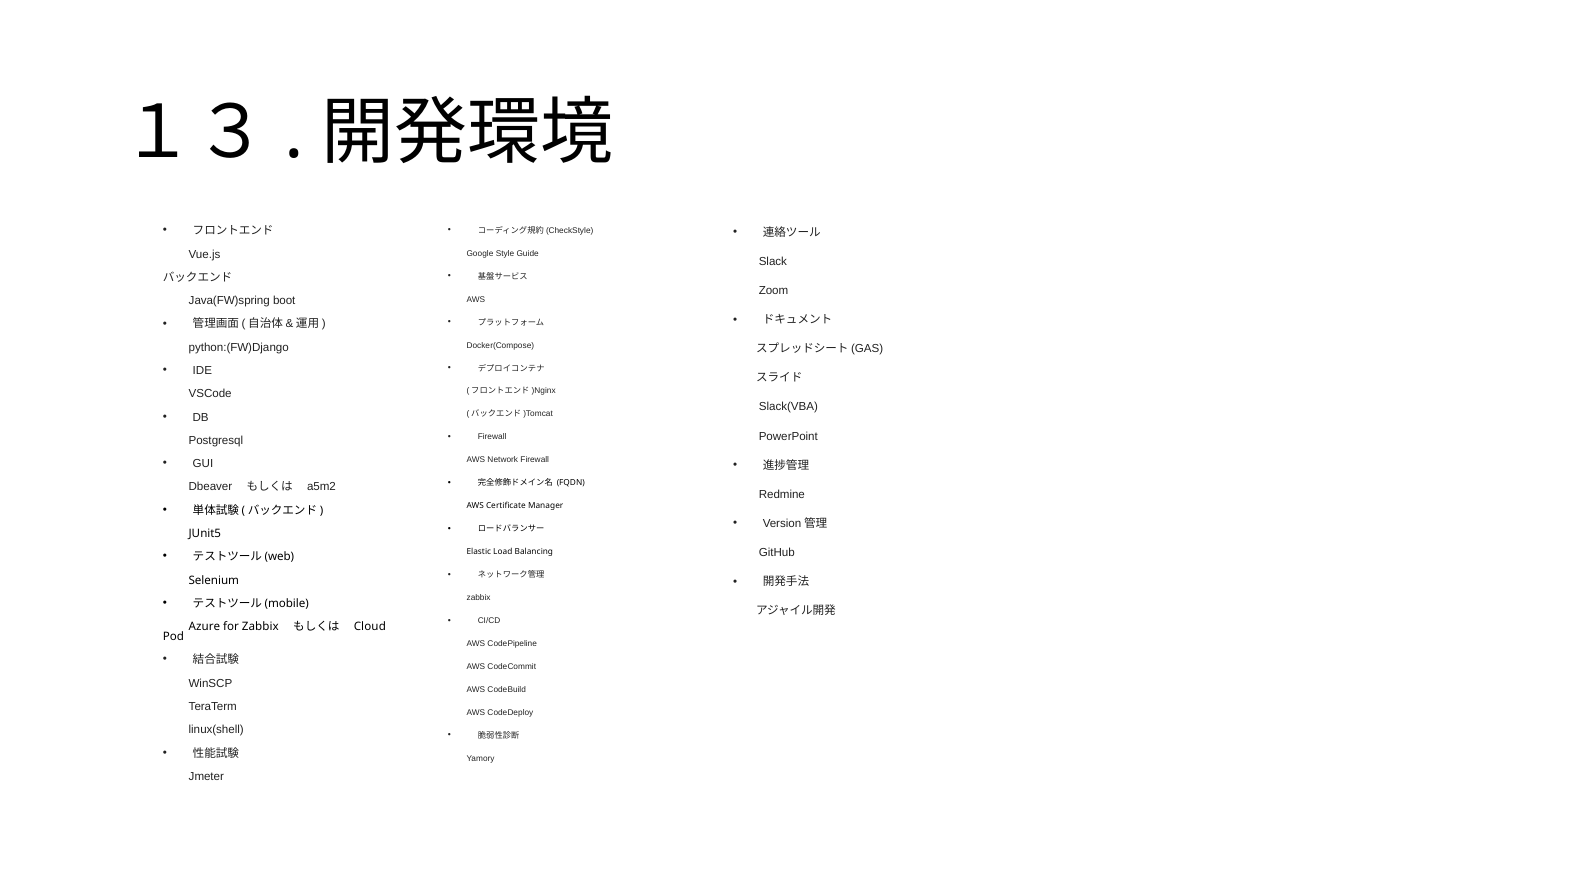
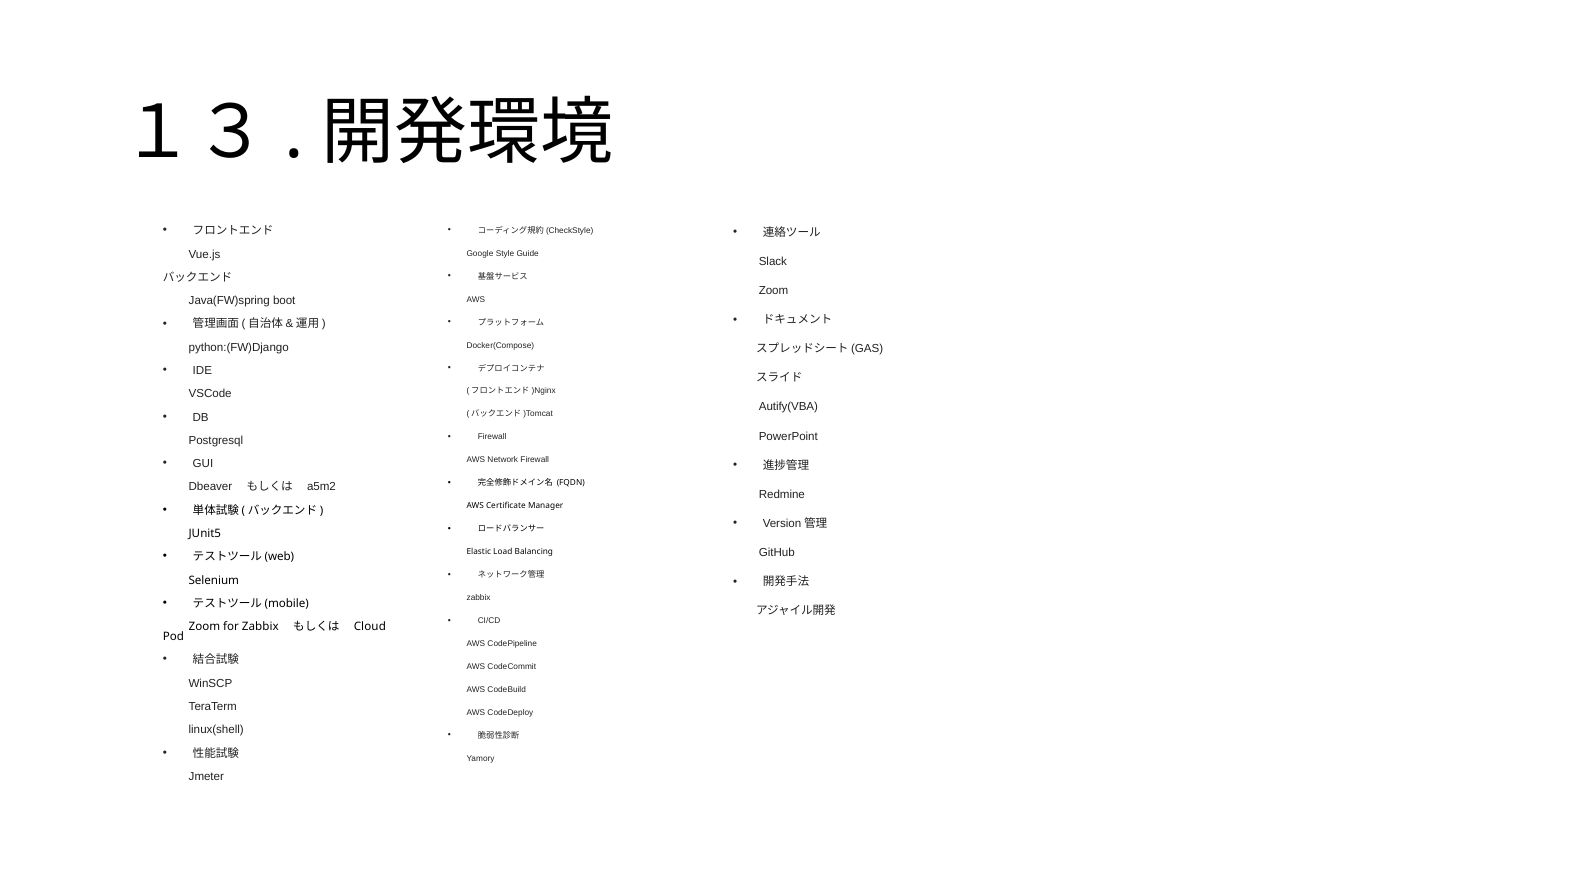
Slack(VBA: Slack(VBA -> Autify(VBA
Azure at (204, 626): Azure -> Zoom
